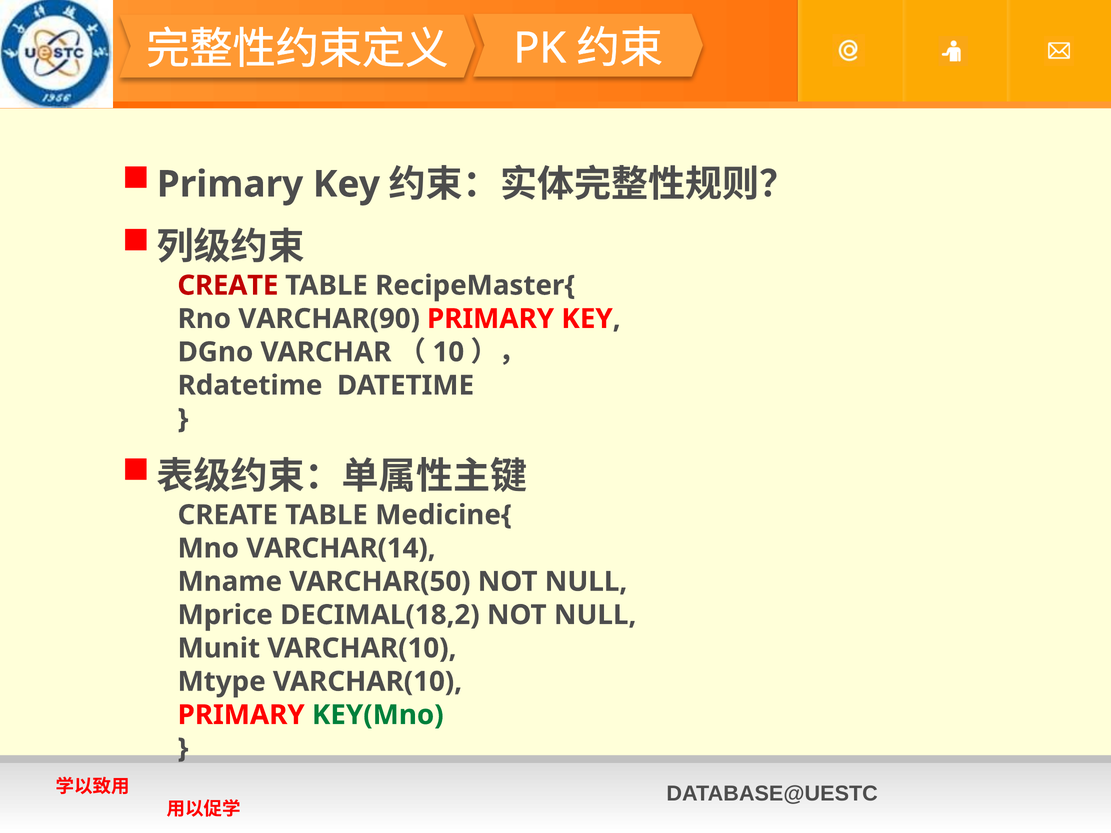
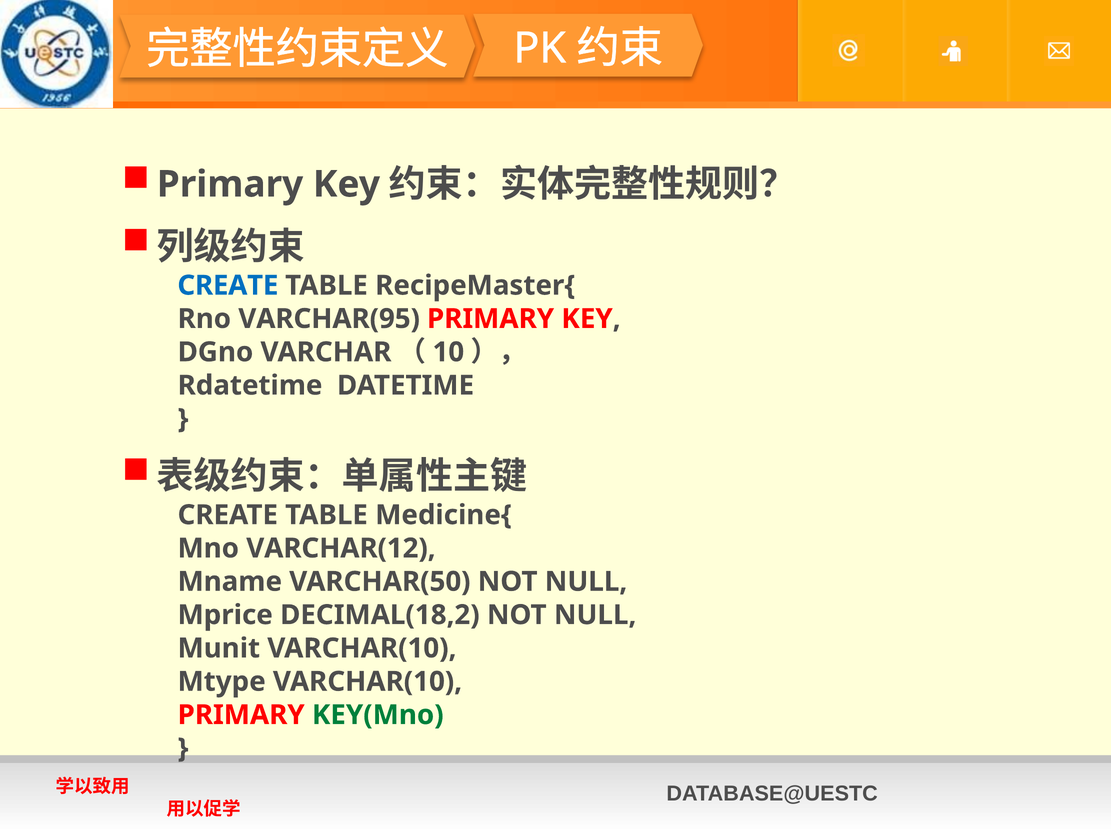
CREATE at (228, 286) colour: red -> blue
VARCHAR(90: VARCHAR(90 -> VARCHAR(95
VARCHAR(14: VARCHAR(14 -> VARCHAR(12
